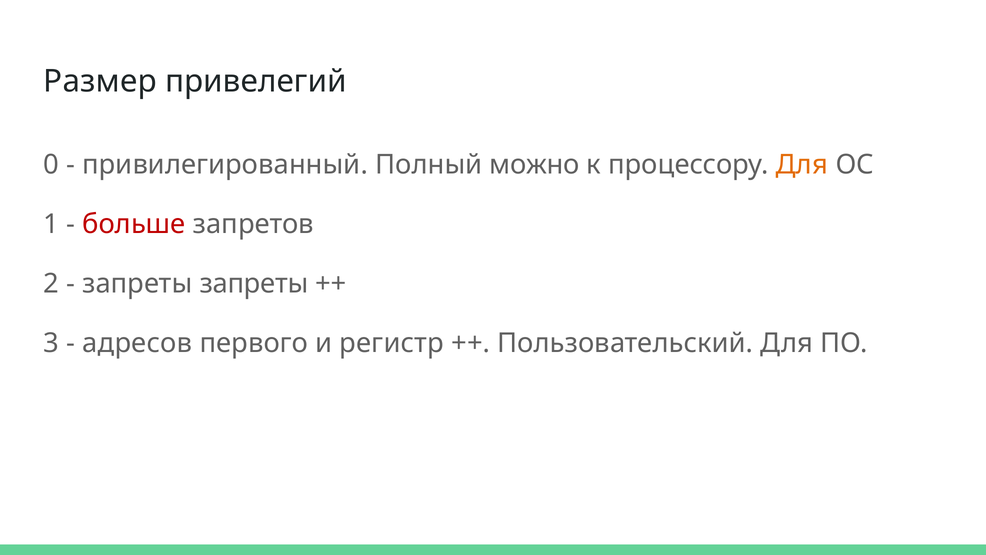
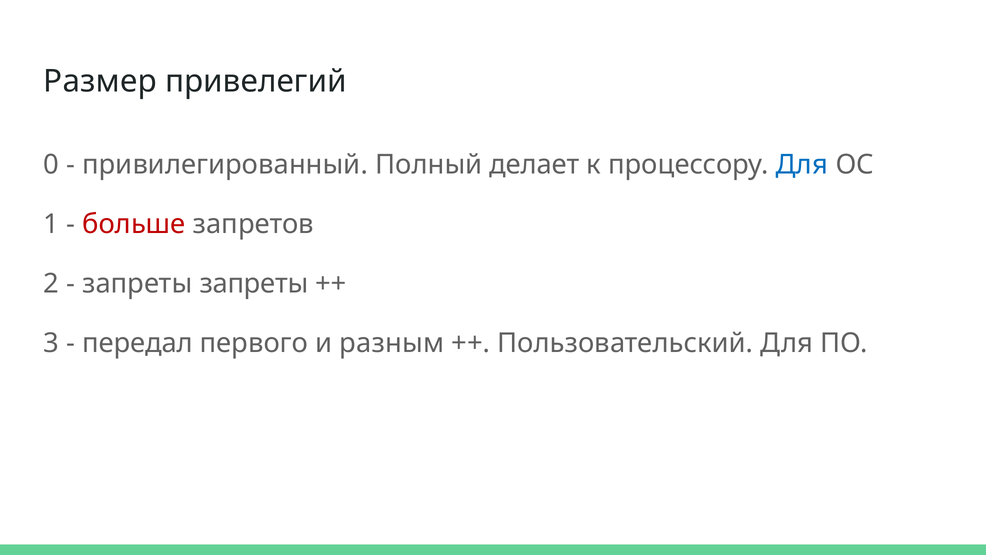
можно: можно -> делает
Для at (802, 165) colour: orange -> blue
адресов: адресов -> передал
регистр: регистр -> разным
